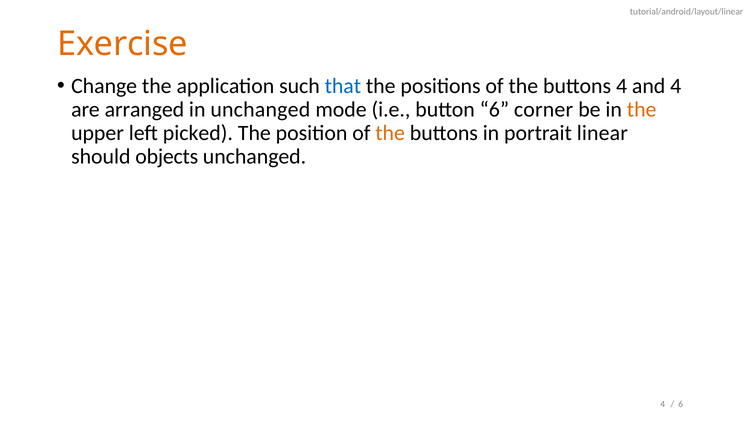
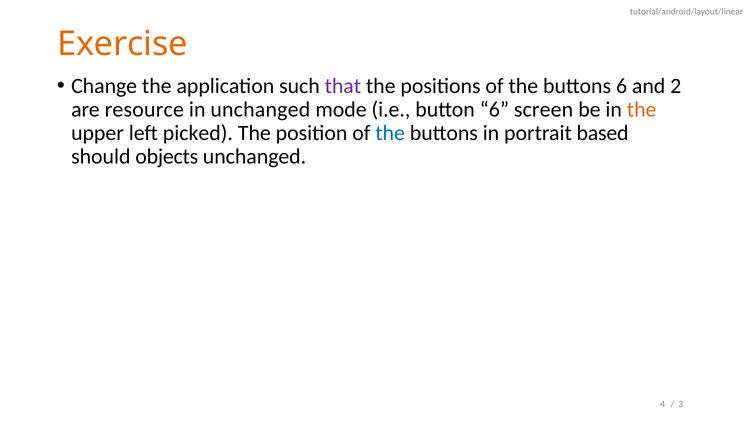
that colour: blue -> purple
buttons 4: 4 -> 6
and 4: 4 -> 2
arranged: arranged -> resource
corner: corner -> screen
the at (390, 133) colour: orange -> blue
linear: linear -> based
6 at (681, 404): 6 -> 3
